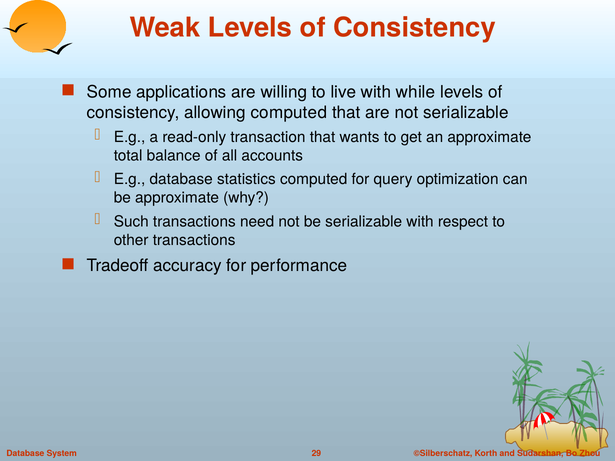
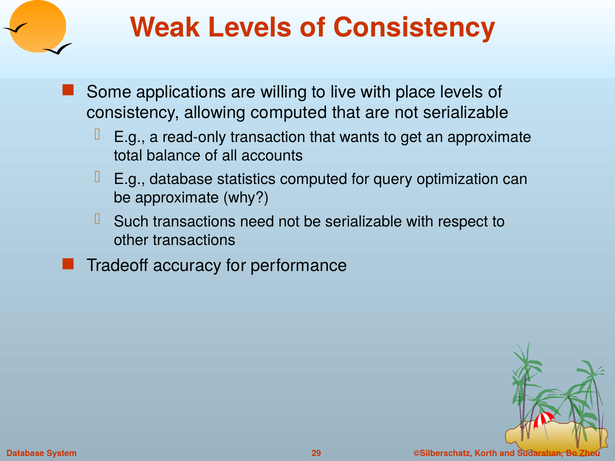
while: while -> place
